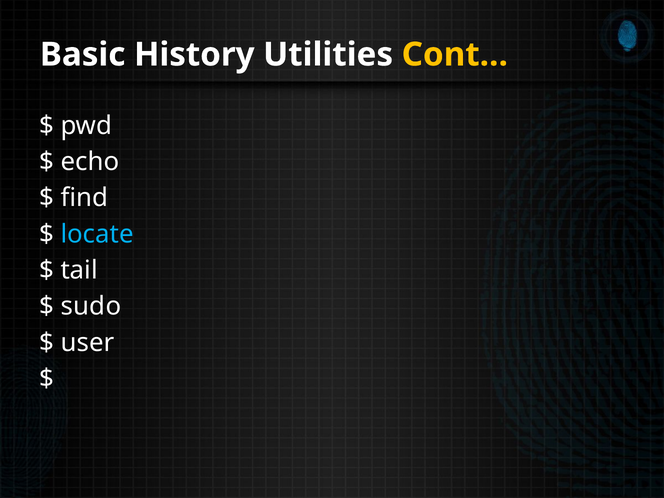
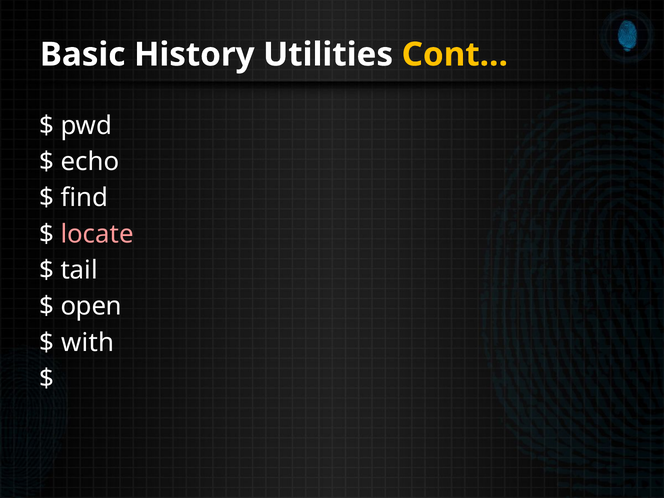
locate colour: light blue -> pink
sudo: sudo -> open
user: user -> with
